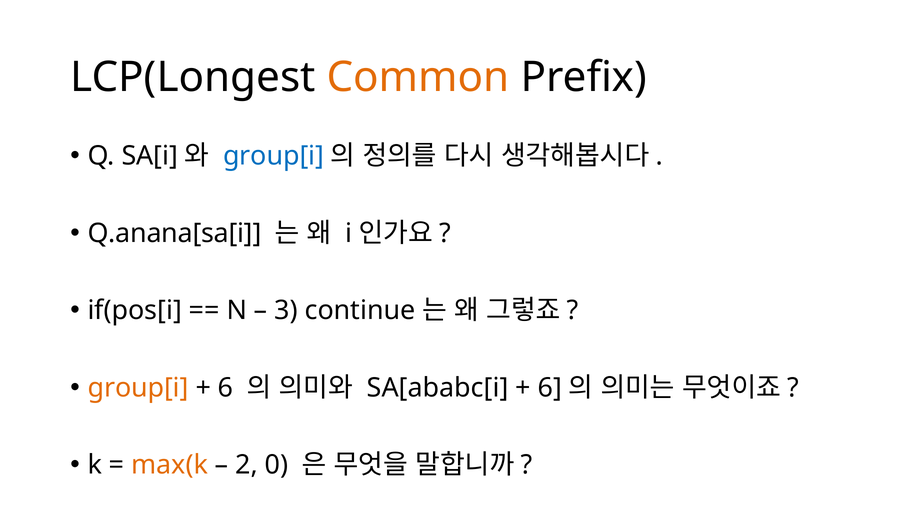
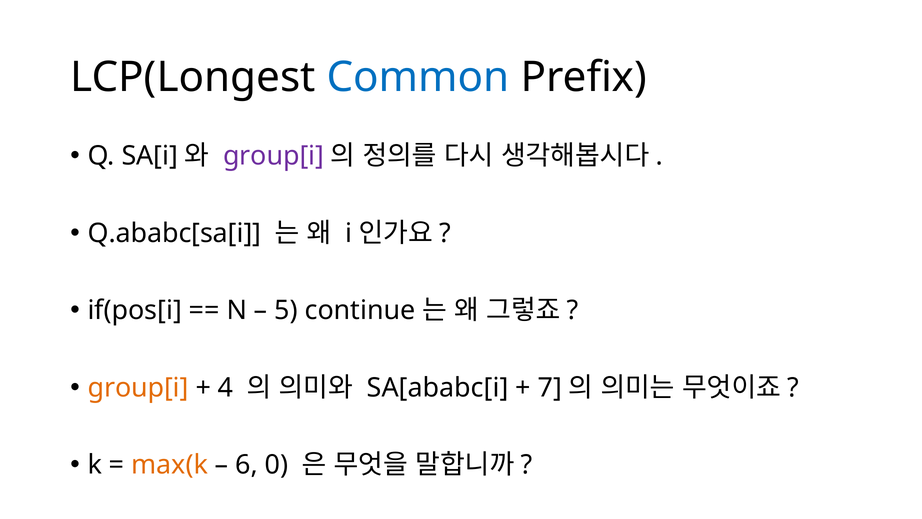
Common colour: orange -> blue
group[i at (274, 156) colour: blue -> purple
Q.anana[sa[i: Q.anana[sa[i -> Q.ababc[sa[i
3: 3 -> 5
6 at (225, 387): 6 -> 4
6 at (550, 387): 6 -> 7
2: 2 -> 6
